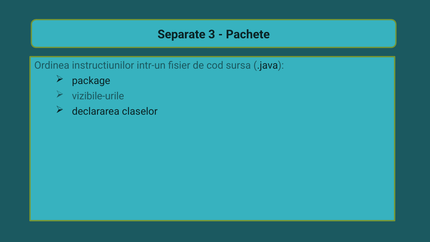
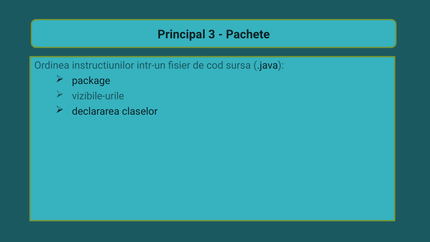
Separate: Separate -> Principal
